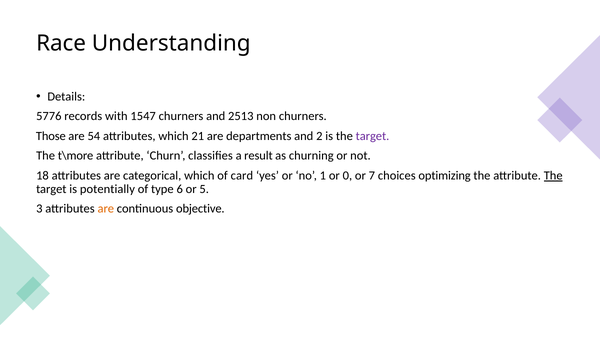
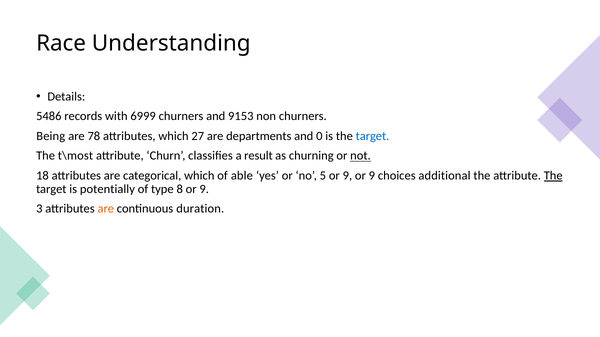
5776: 5776 -> 5486
1547: 1547 -> 6999
2513: 2513 -> 9153
Those: Those -> Being
54: 54 -> 78
21: 21 -> 27
2: 2 -> 0
target at (372, 136) colour: purple -> blue
t\more: t\more -> t\most
not underline: none -> present
card: card -> able
1: 1 -> 5
0 at (347, 176): 0 -> 9
7 at (372, 176): 7 -> 9
optimizing: optimizing -> additional
6: 6 -> 8
5 at (204, 189): 5 -> 9
objective: objective -> duration
